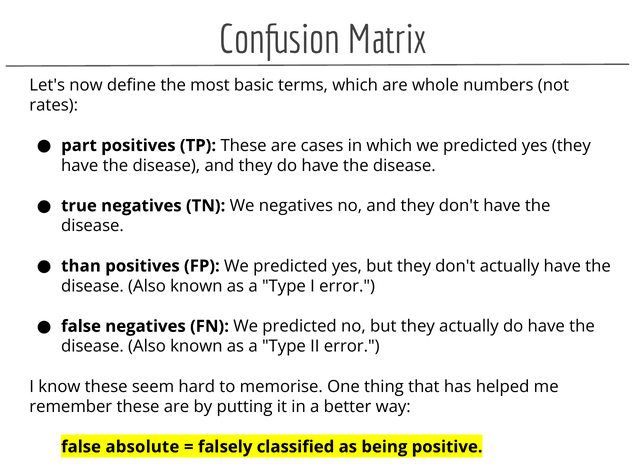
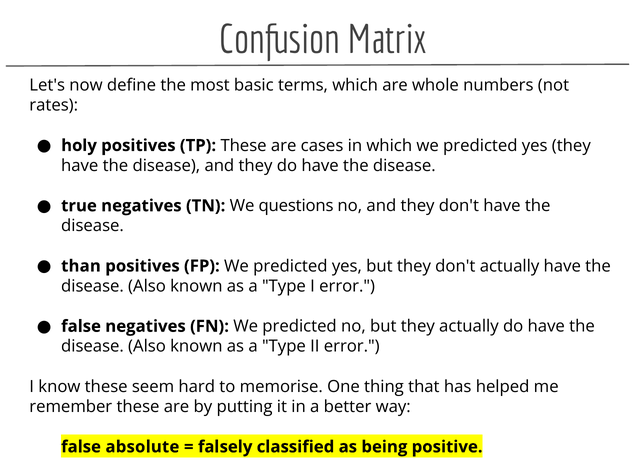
part: part -> holy
We negatives: negatives -> questions
